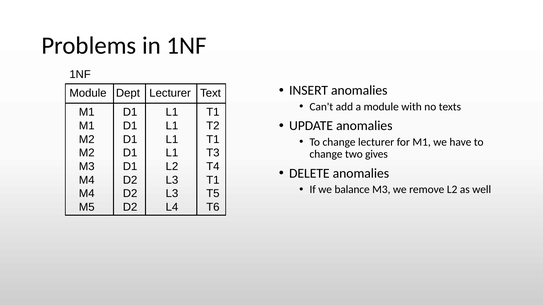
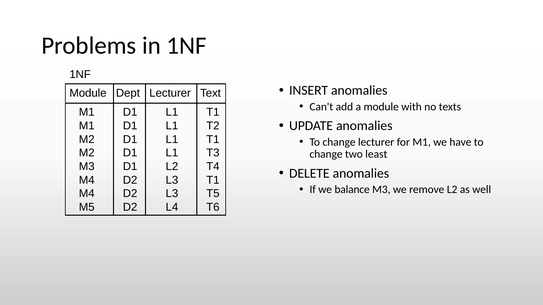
gives: gives -> least
